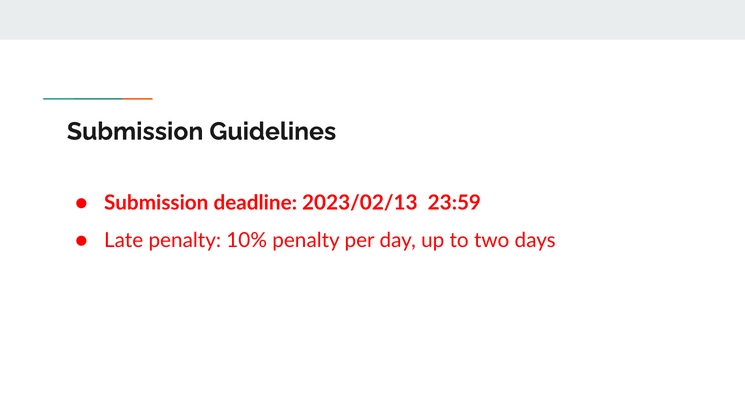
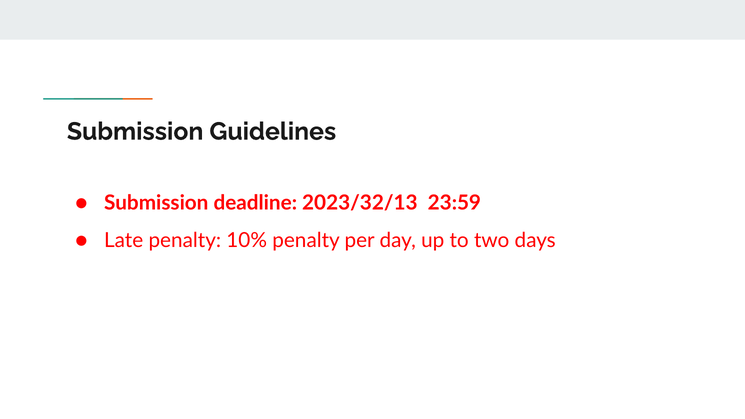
2023/02/13: 2023/02/13 -> 2023/32/13
